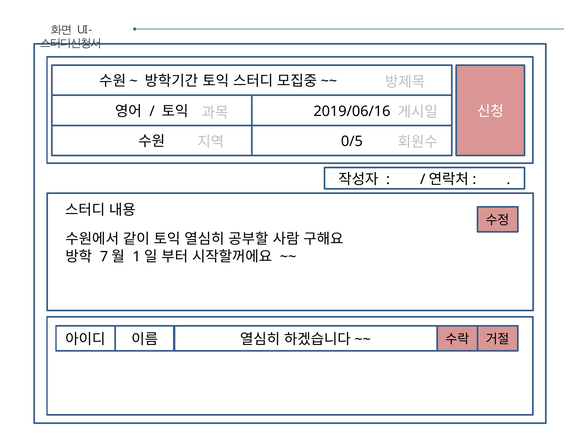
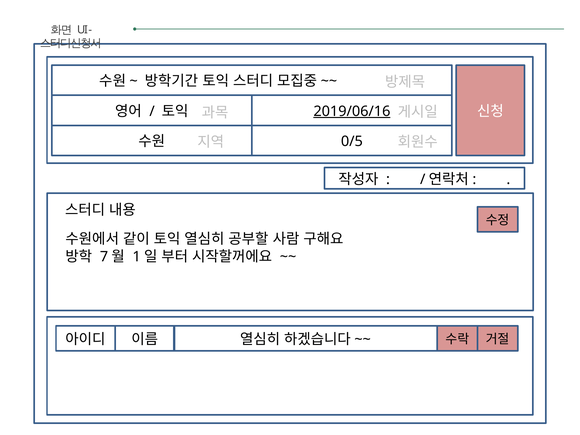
2019/06/16 underline: none -> present
